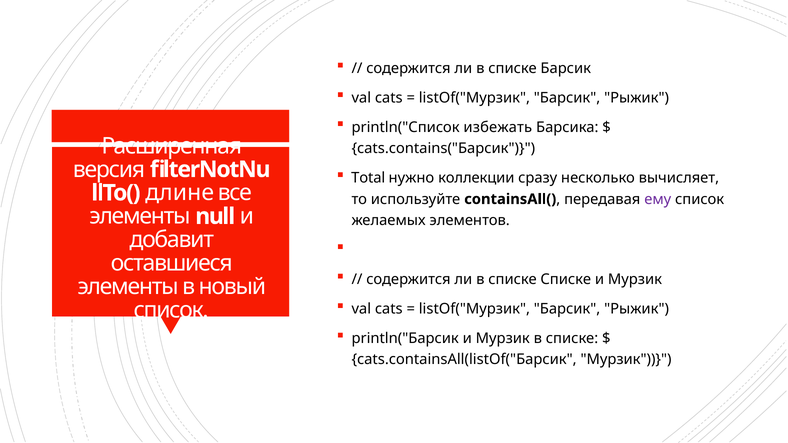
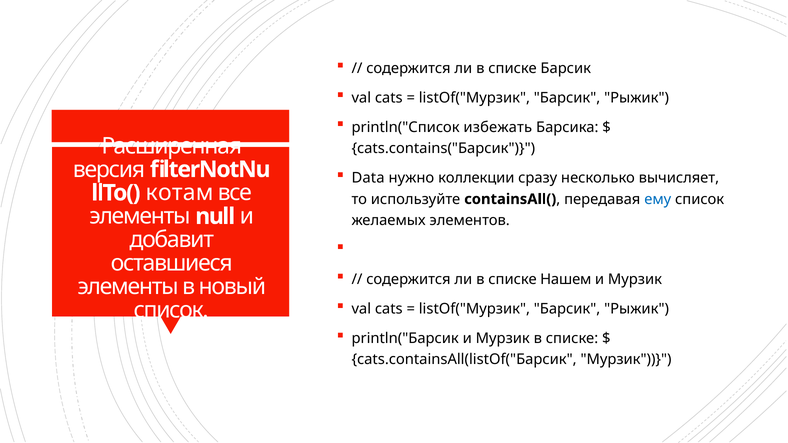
Total: Total -> Data
длине: длине -> котам
ему colour: purple -> blue
списке Списке: Списке -> Нашем
